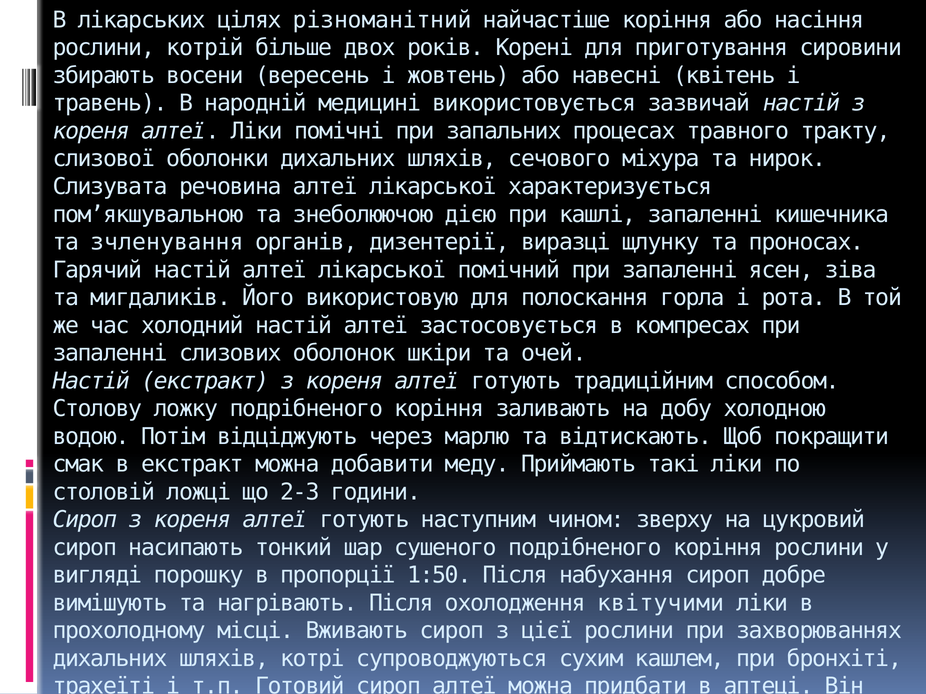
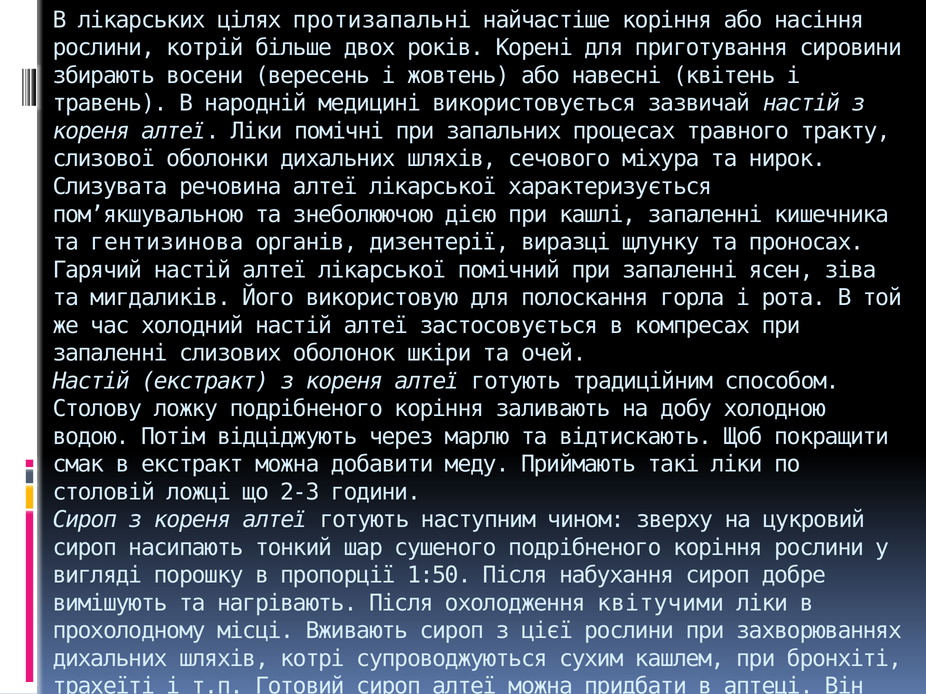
різноманітний: різноманітний -> протизапальні
зчленування: зчленування -> гентизинова
